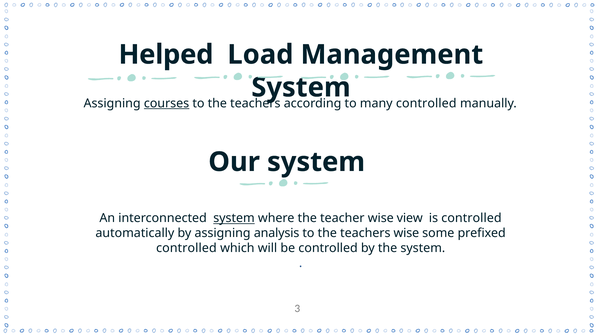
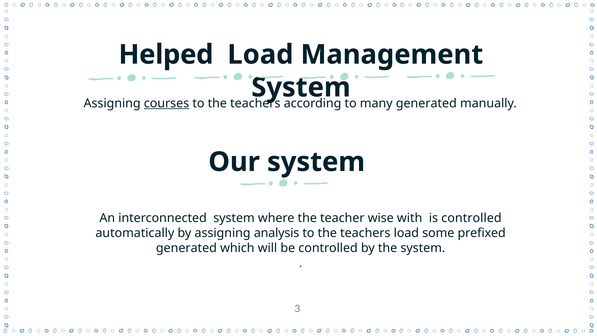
many controlled: controlled -> generated
system at (234, 218) underline: present -> none
view: view -> with
teachers wise: wise -> load
controlled at (186, 248): controlled -> generated
